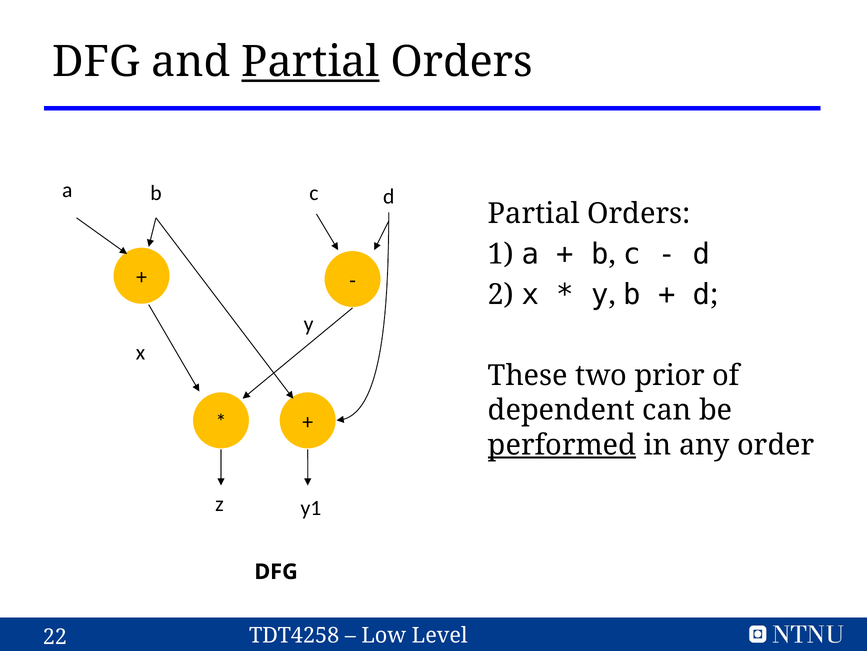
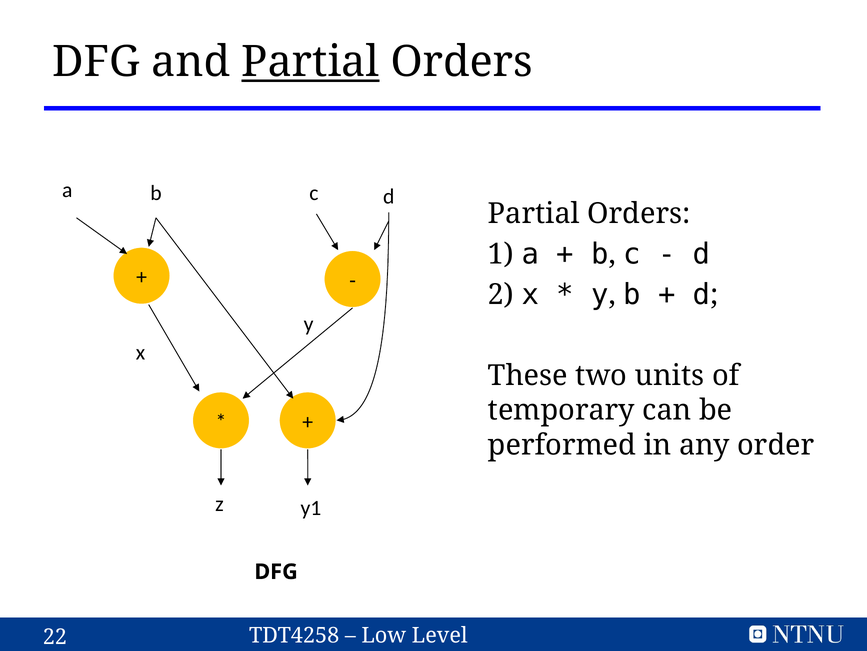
prior: prior -> units
dependent: dependent -> temporary
performed underline: present -> none
